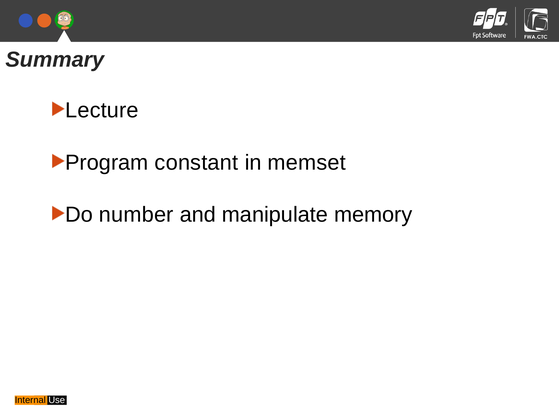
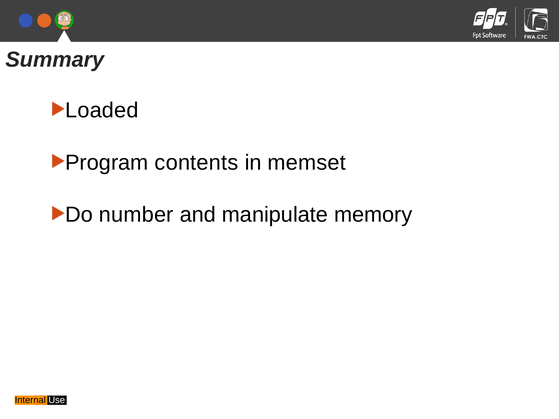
Lecture: Lecture -> Loaded
constant: constant -> contents
